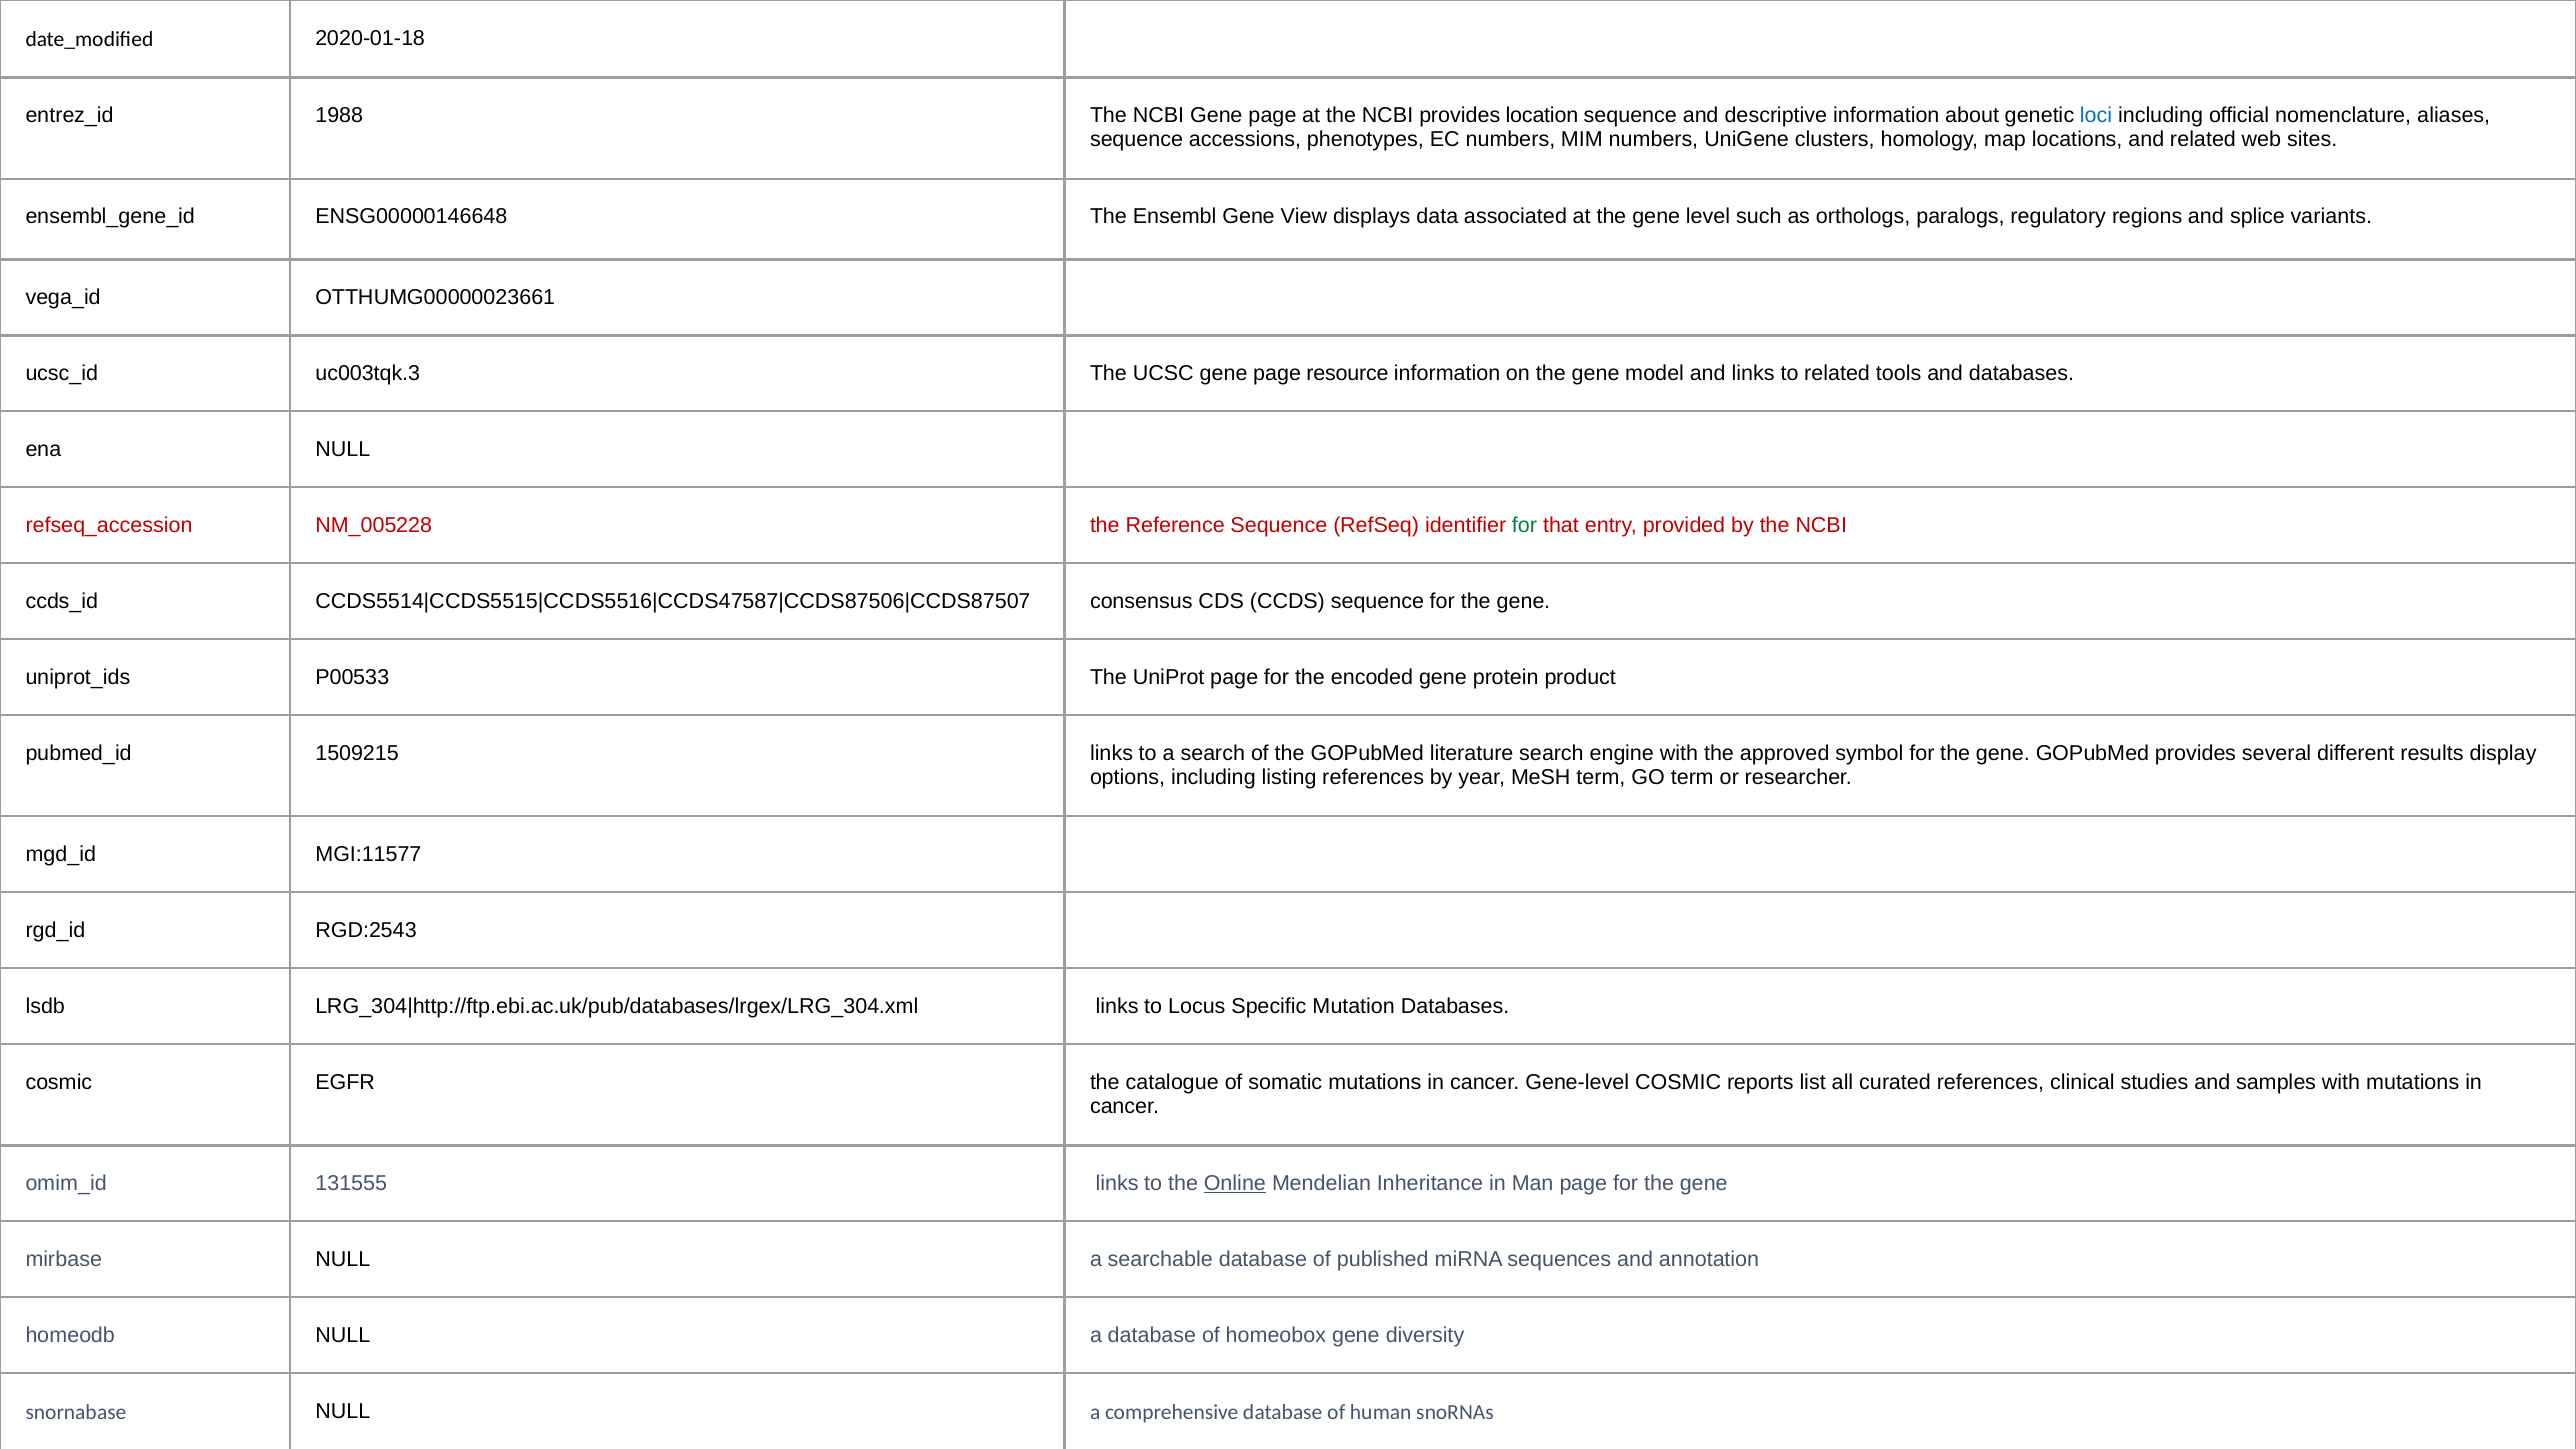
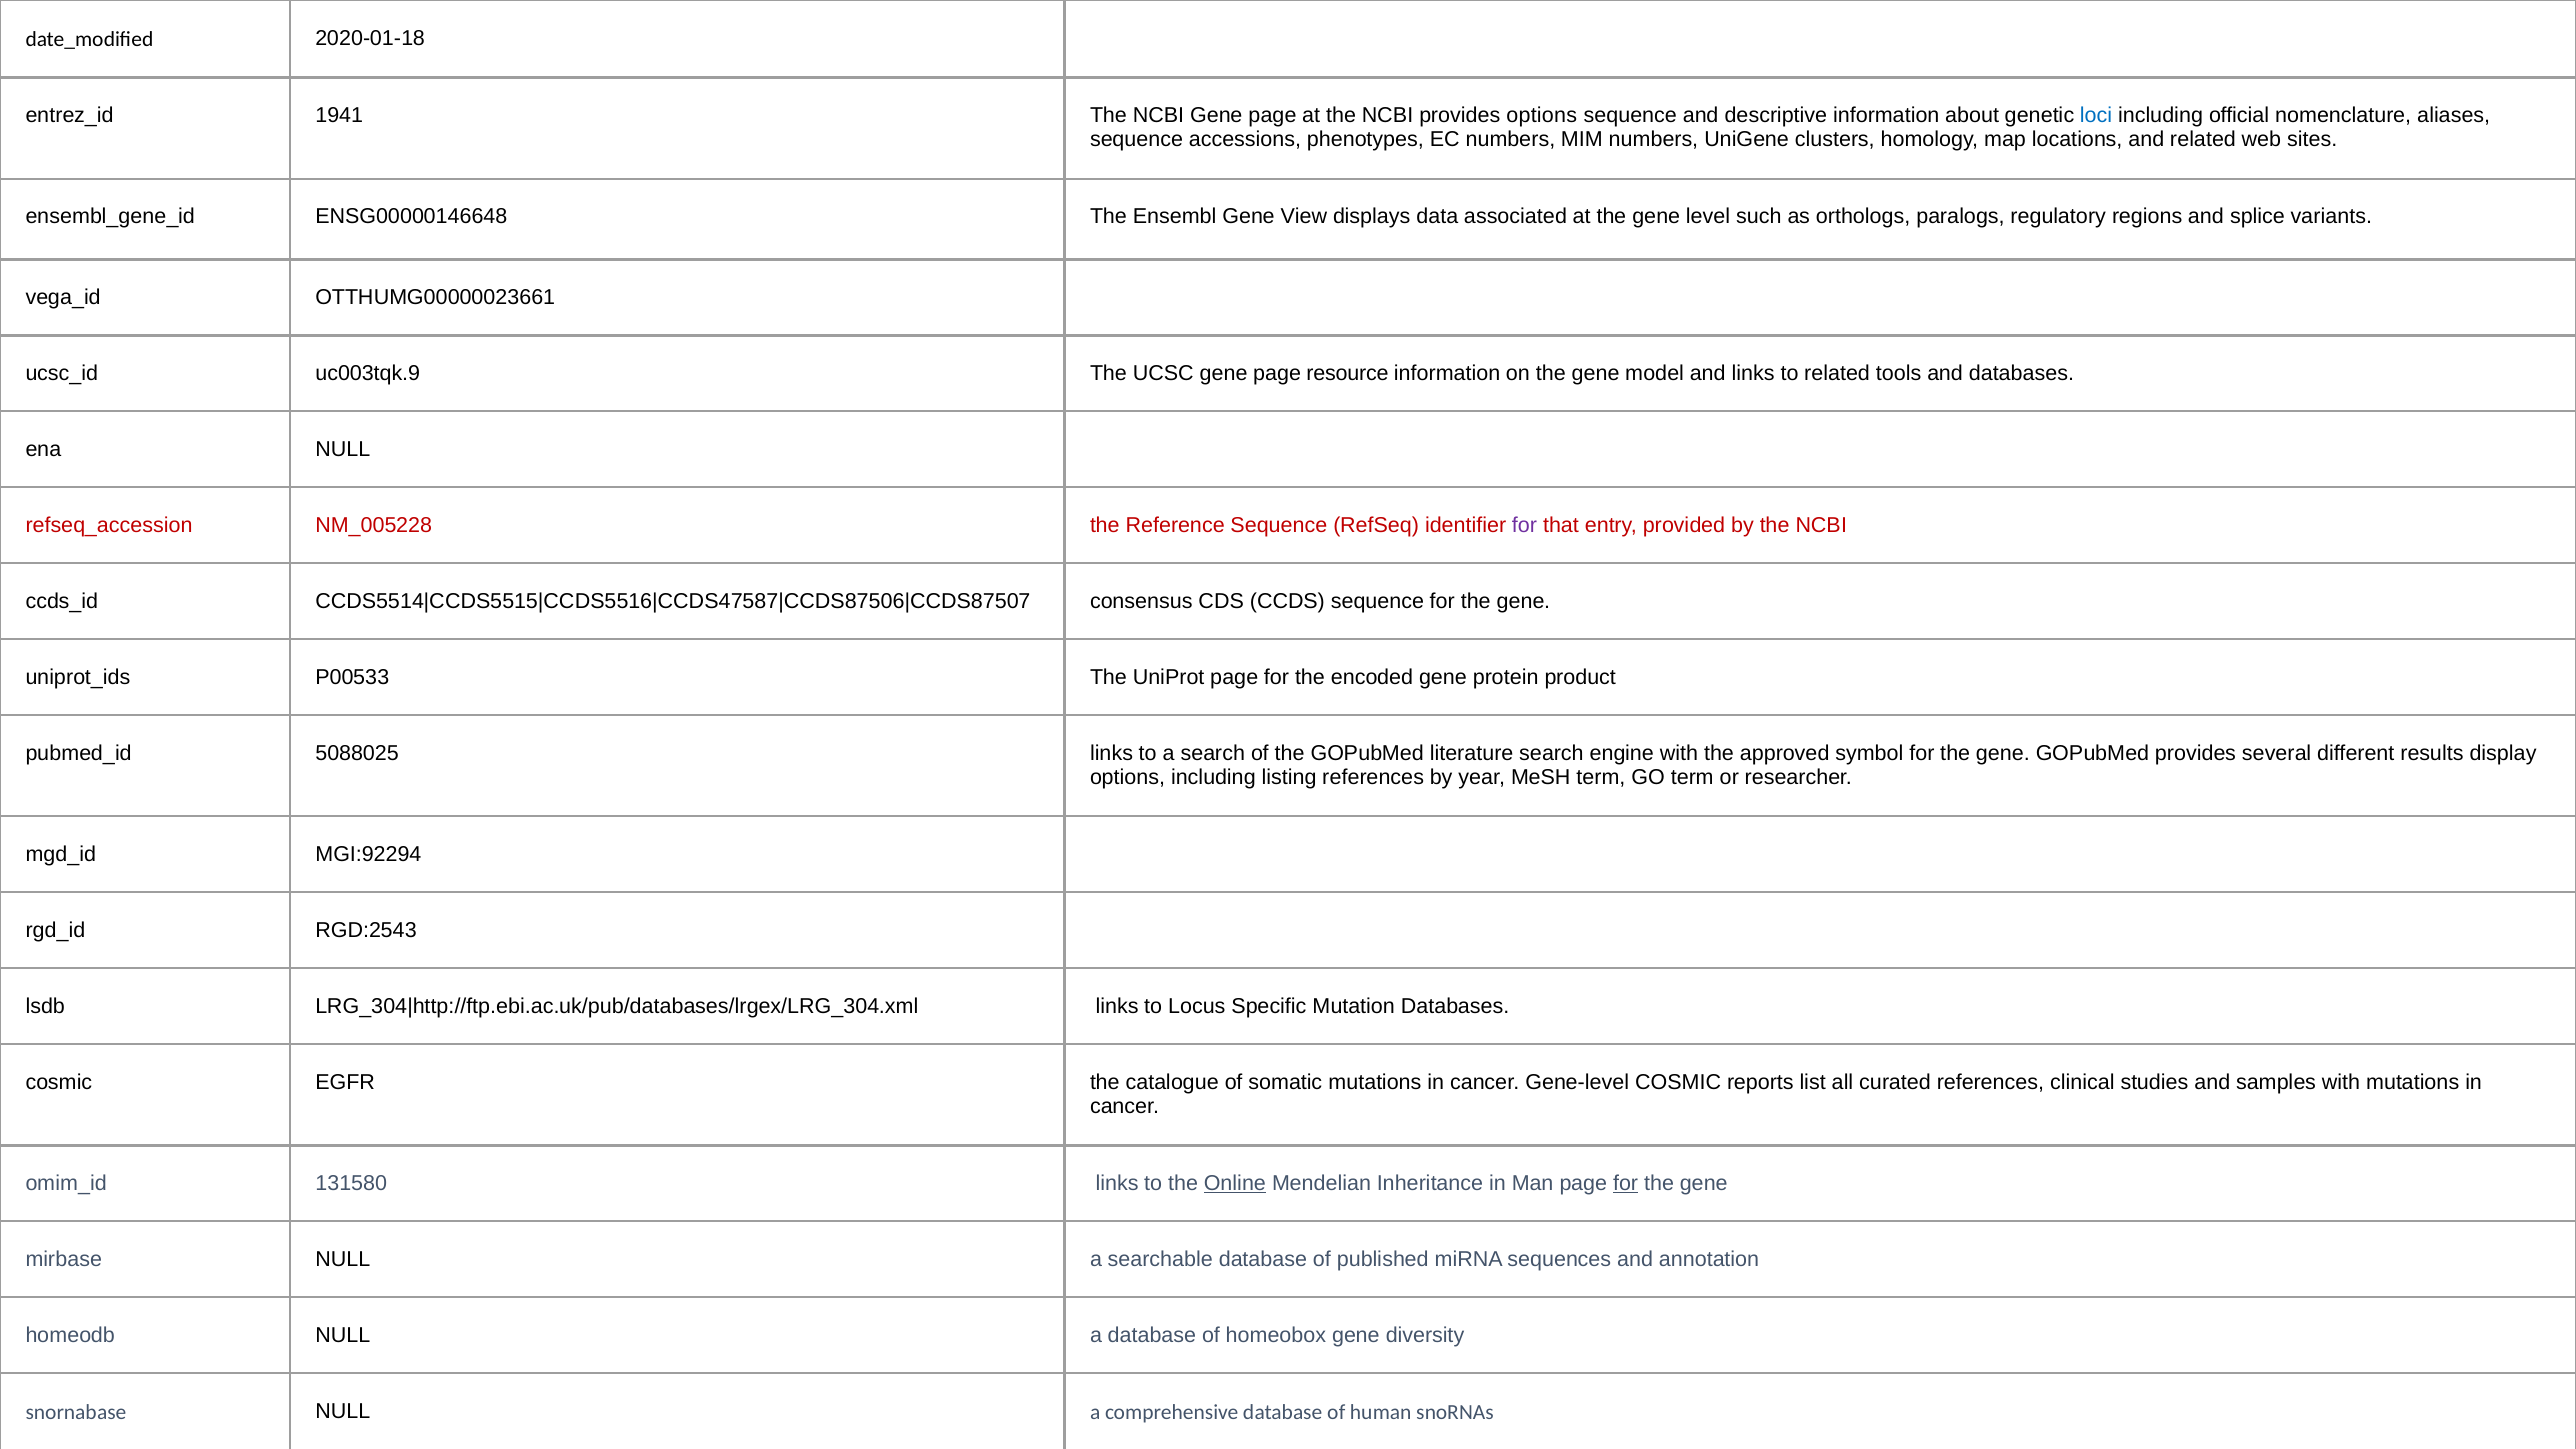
1988: 1988 -> 1941
provides location: location -> options
uc003tqk.3: uc003tqk.3 -> uc003tqk.9
for at (1524, 525) colour: green -> purple
1509215: 1509215 -> 5088025
MGI:11577: MGI:11577 -> MGI:92294
131555: 131555 -> 131580
for at (1626, 1183) underline: none -> present
